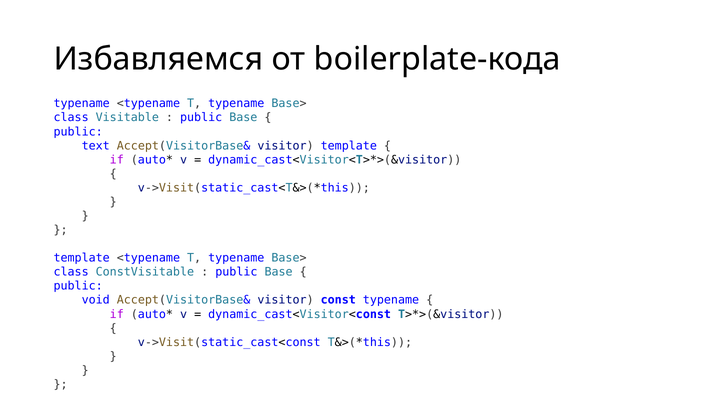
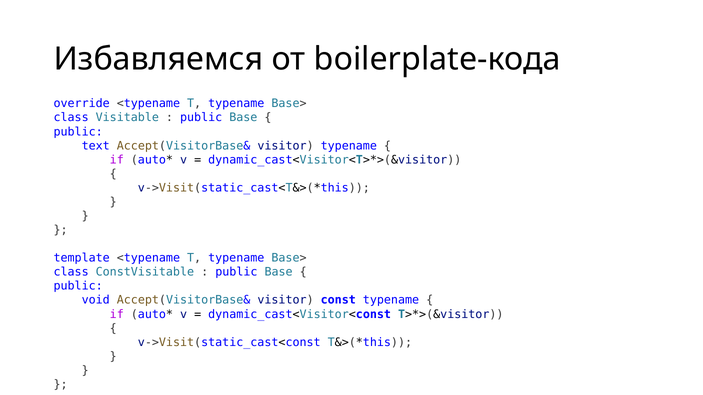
typename at (82, 104): typename -> override
visitor template: template -> typename
